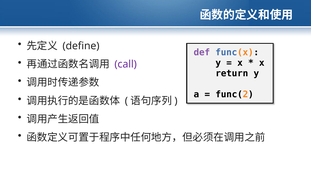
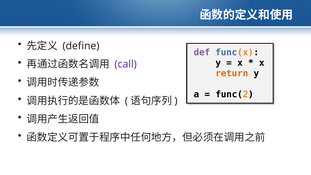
return colour: black -> orange
